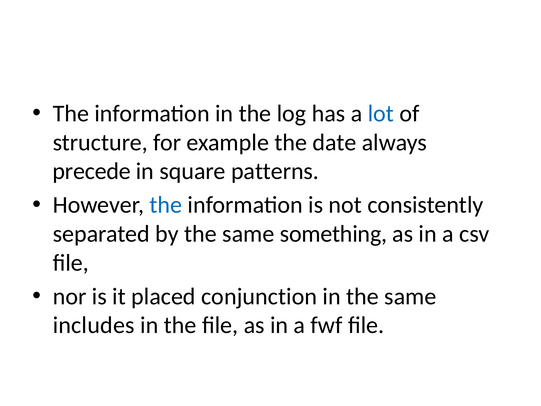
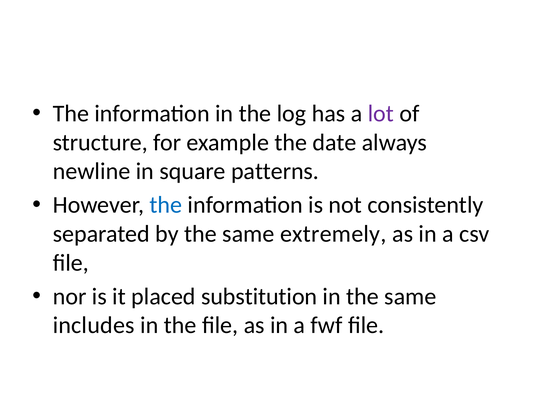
lot colour: blue -> purple
precede: precede -> newline
something: something -> extremely
conjunction: conjunction -> substitution
